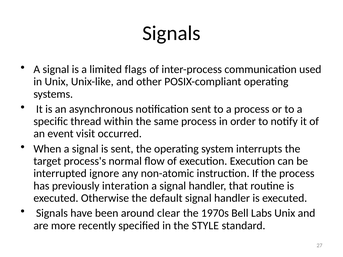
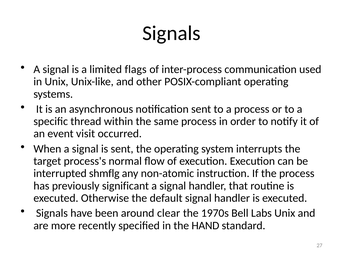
ignore: ignore -> shmflg
interation: interation -> significant
STYLE: STYLE -> HAND
